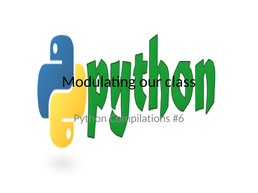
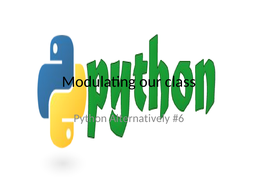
Compilations: Compilations -> Alternatively
